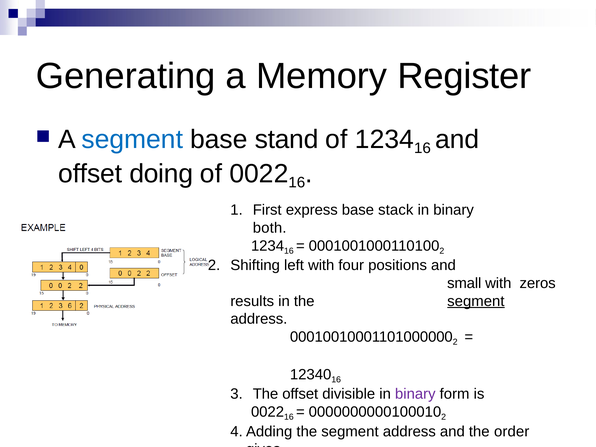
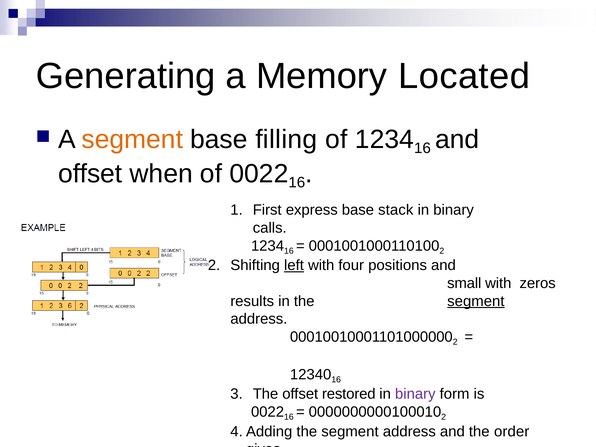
Register: Register -> Located
segment at (132, 139) colour: blue -> orange
stand: stand -> filling
doing: doing -> when
both: both -> calls
left underline: none -> present
divisible: divisible -> restored
